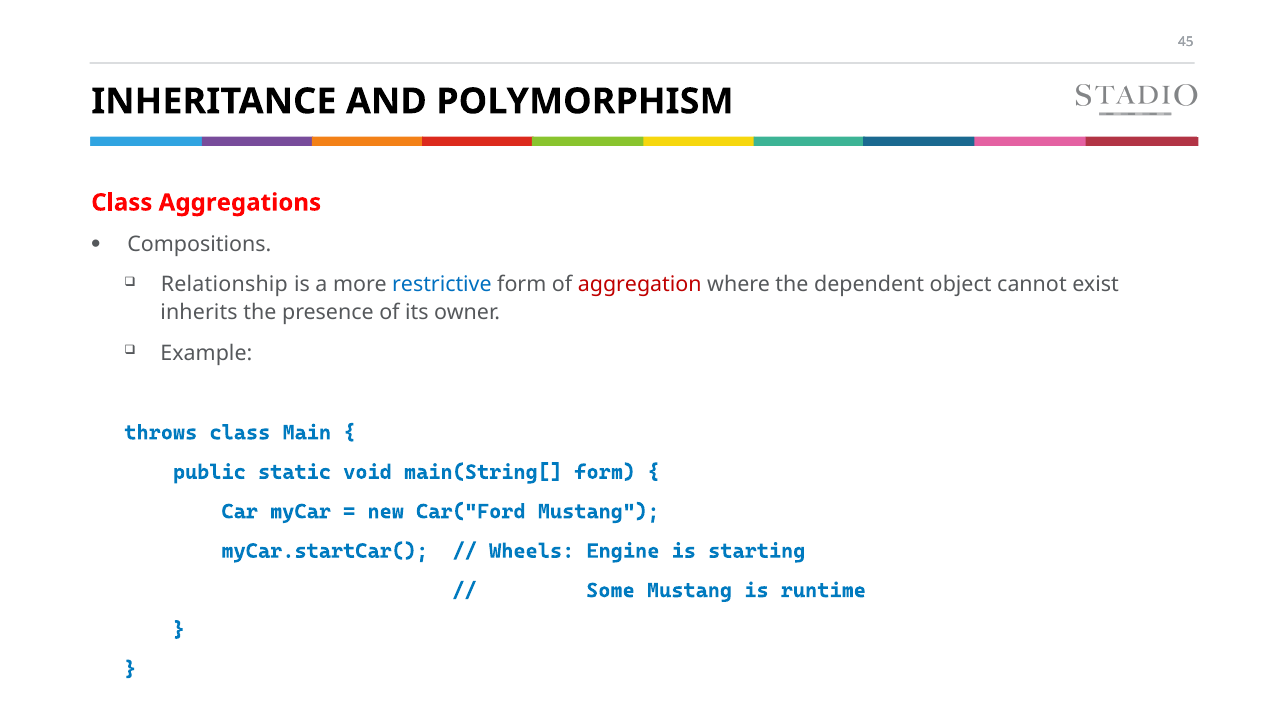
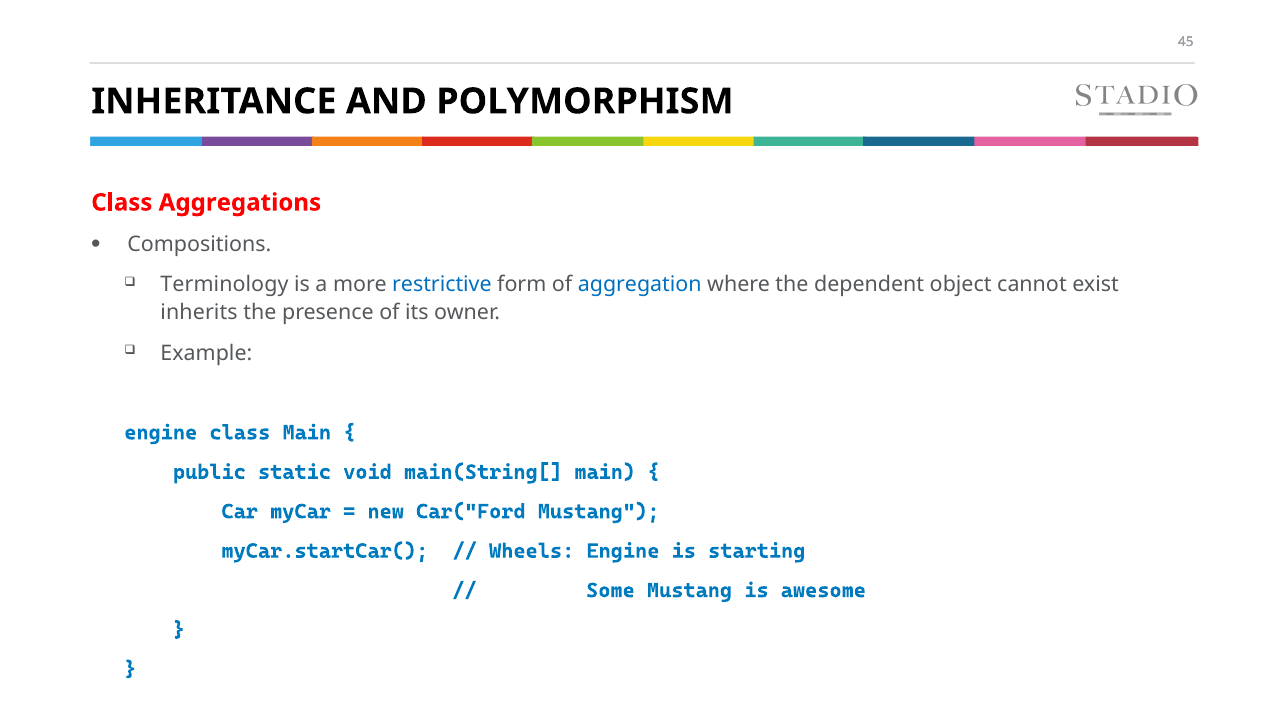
Relationship: Relationship -> Terminology
aggregation colour: red -> blue
throws at (161, 433): throws -> engine
main(String[ form: form -> main
runtime: runtime -> awesome
